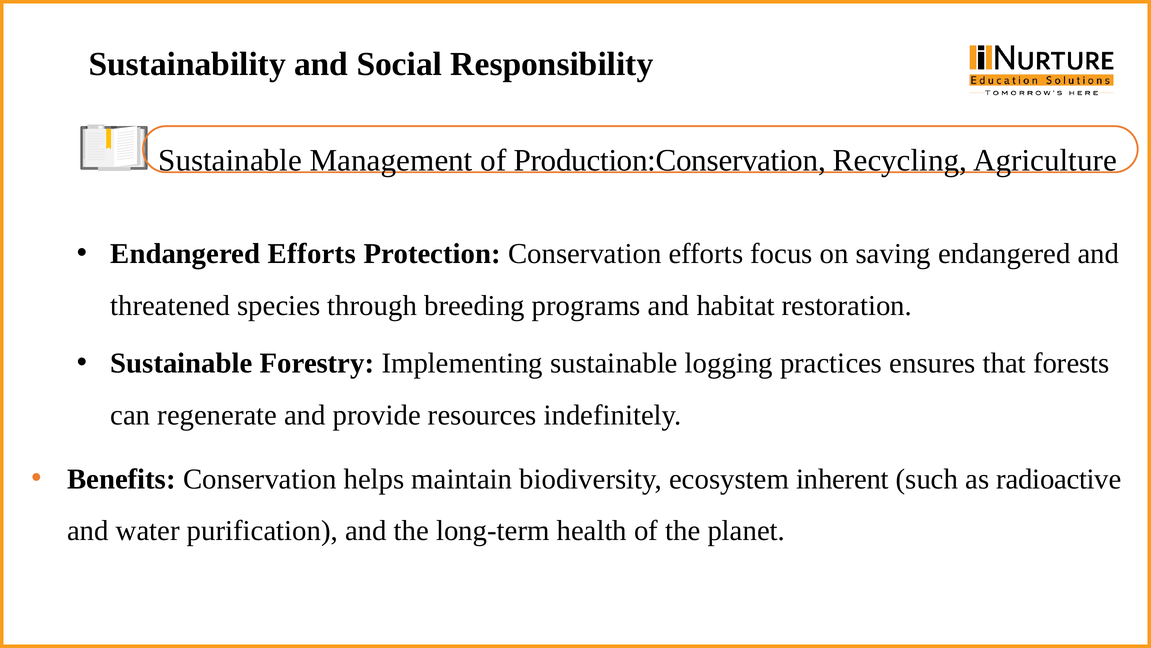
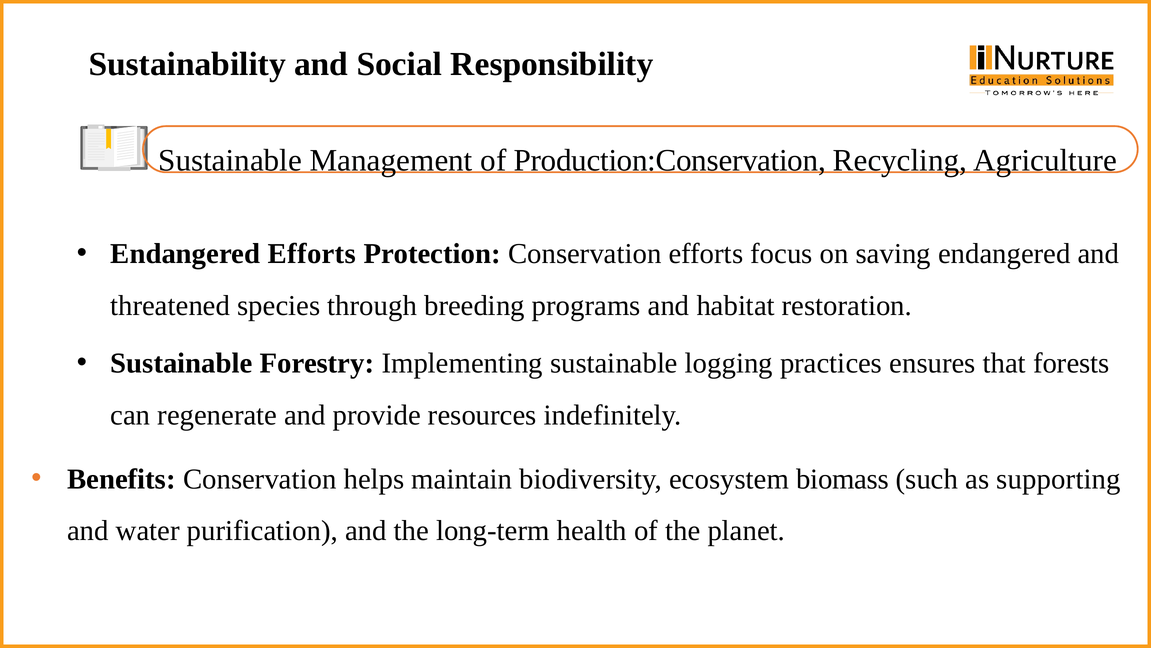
inherent: inherent -> biomass
radioactive: radioactive -> supporting
